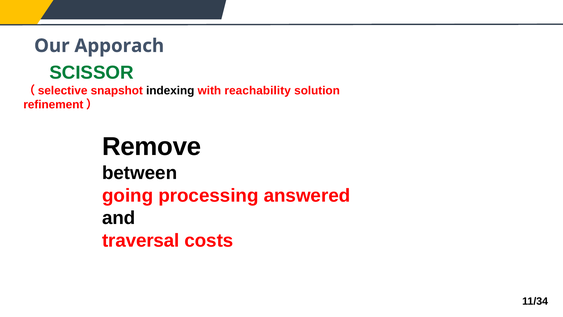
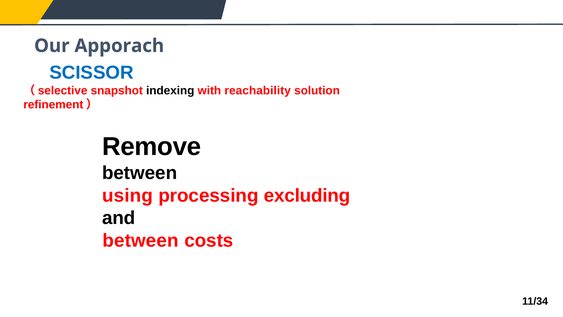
SCISSOR colour: green -> blue
going: going -> using
answered: answered -> excluding
traversal at (141, 240): traversal -> between
